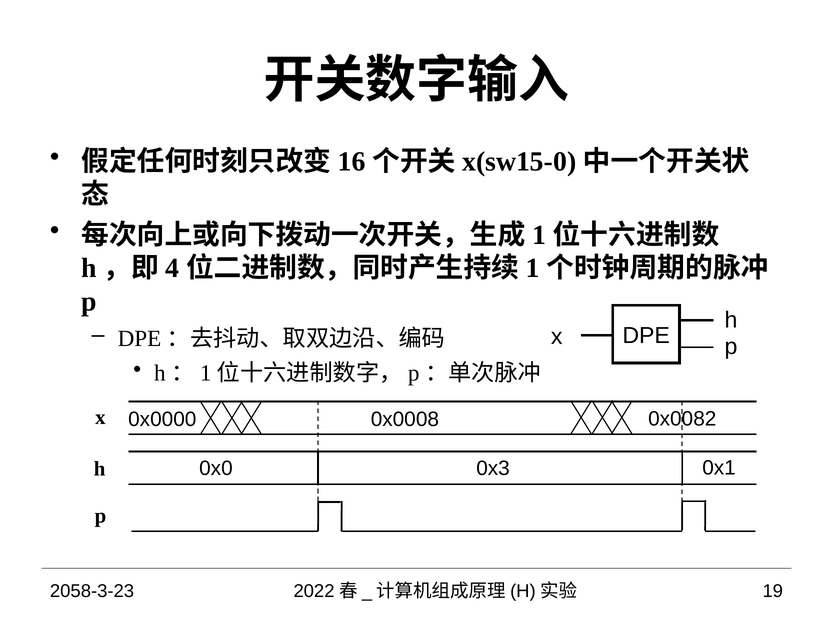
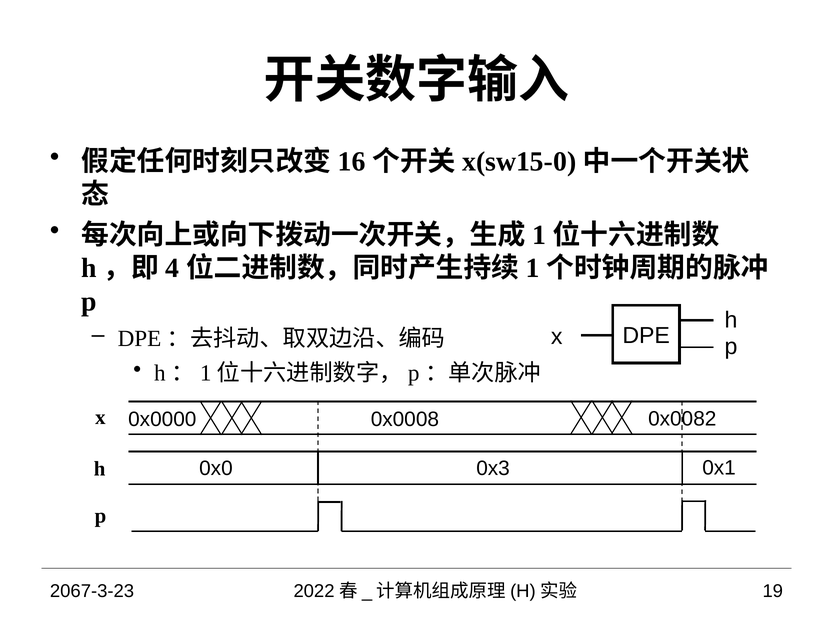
2058-3-23: 2058-3-23 -> 2067-3-23
